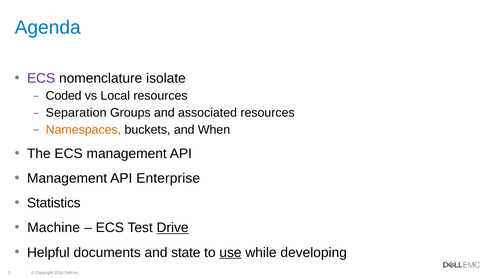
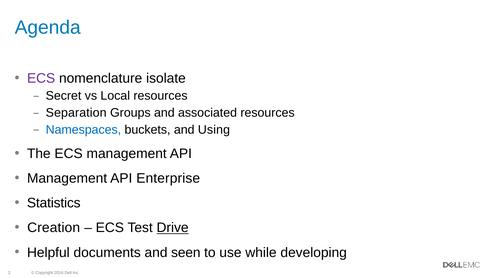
Coded: Coded -> Secret
Namespaces colour: orange -> blue
When: When -> Using
Machine: Machine -> Creation
state: state -> seen
use underline: present -> none
